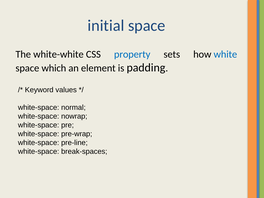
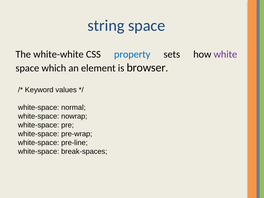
initial: initial -> string
white colour: blue -> purple
padding: padding -> browser
